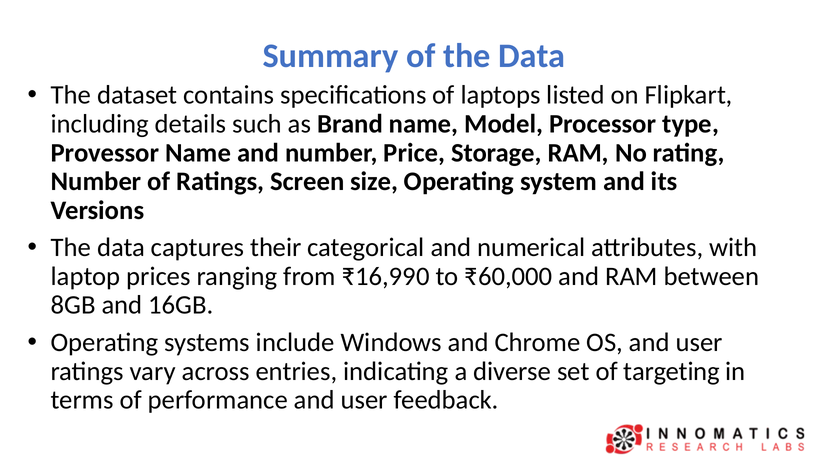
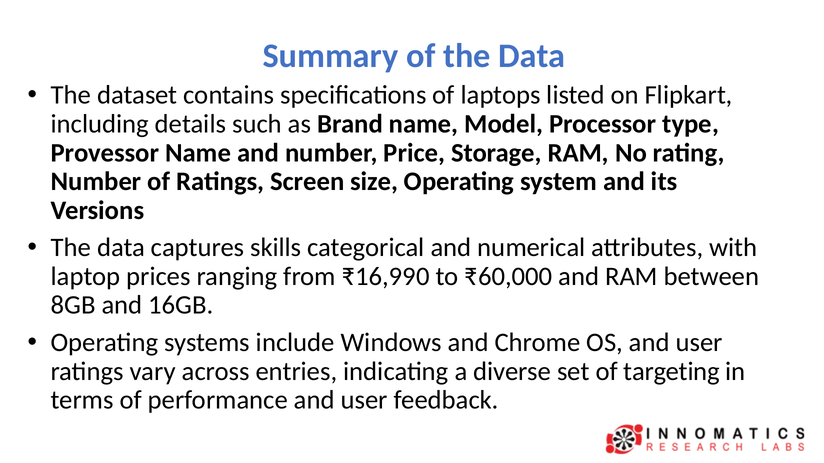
their: their -> skills
